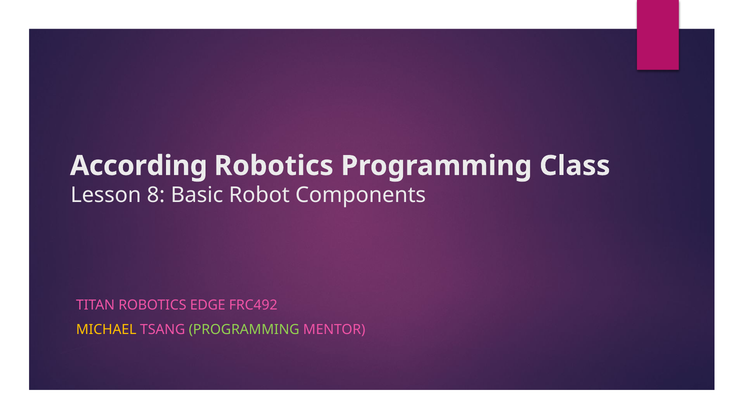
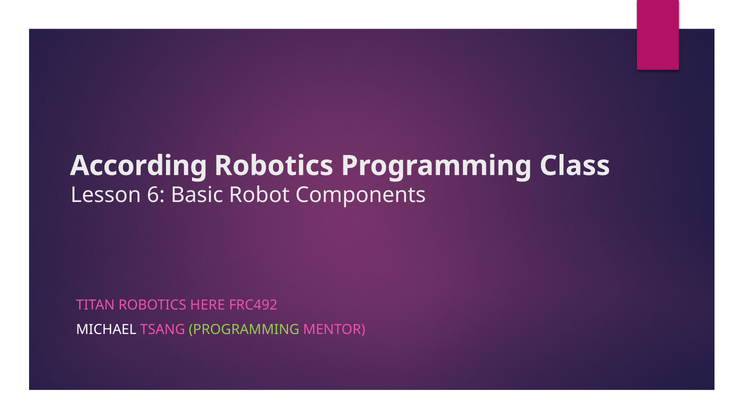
8: 8 -> 6
EDGE: EDGE -> HERE
MICHAEL colour: yellow -> white
